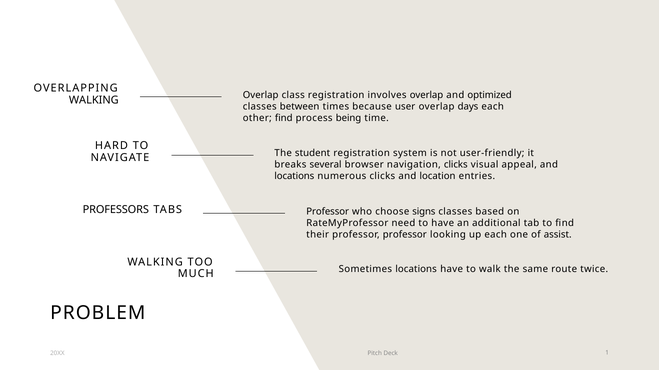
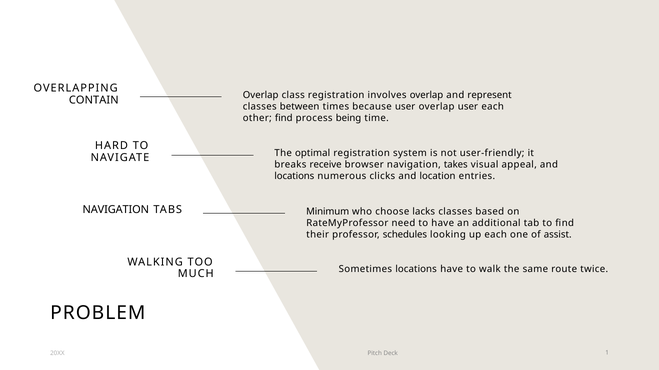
optimized: optimized -> represent
WALKING at (94, 100): WALKING -> CONTAIN
overlap days: days -> user
student: student -> optimal
several: several -> receive
navigation clicks: clicks -> takes
PROFESSORS at (116, 210): PROFESSORS -> NAVIGATION
Professor at (328, 212): Professor -> Minimum
signs: signs -> lacks
professor professor: professor -> schedules
